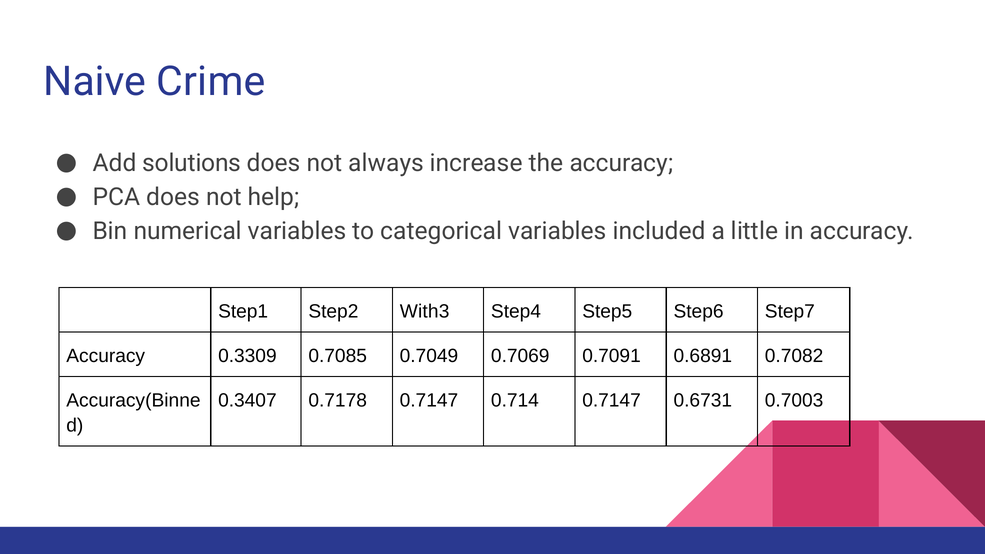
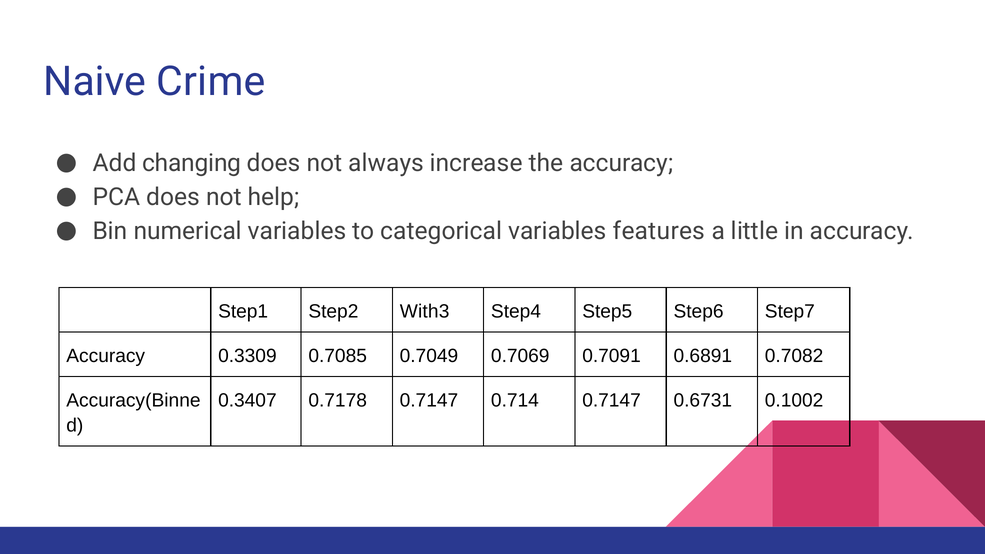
solutions: solutions -> changing
included: included -> features
0.7003: 0.7003 -> 0.1002
